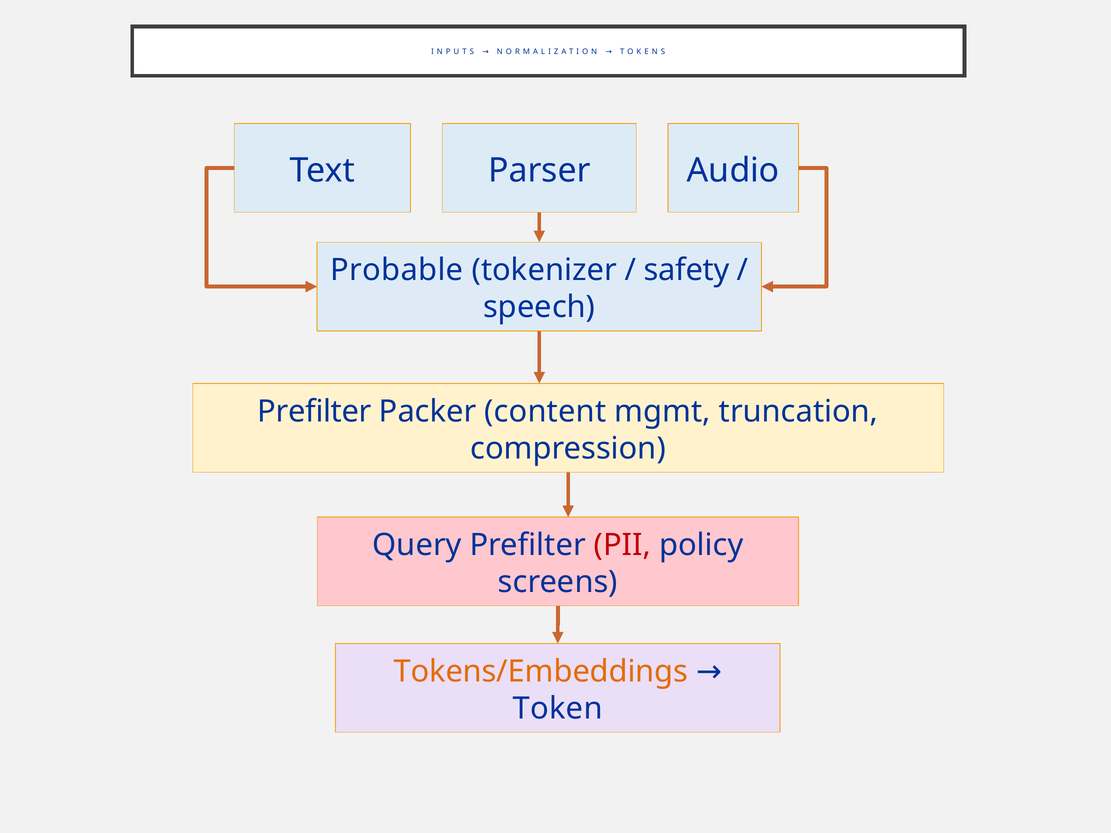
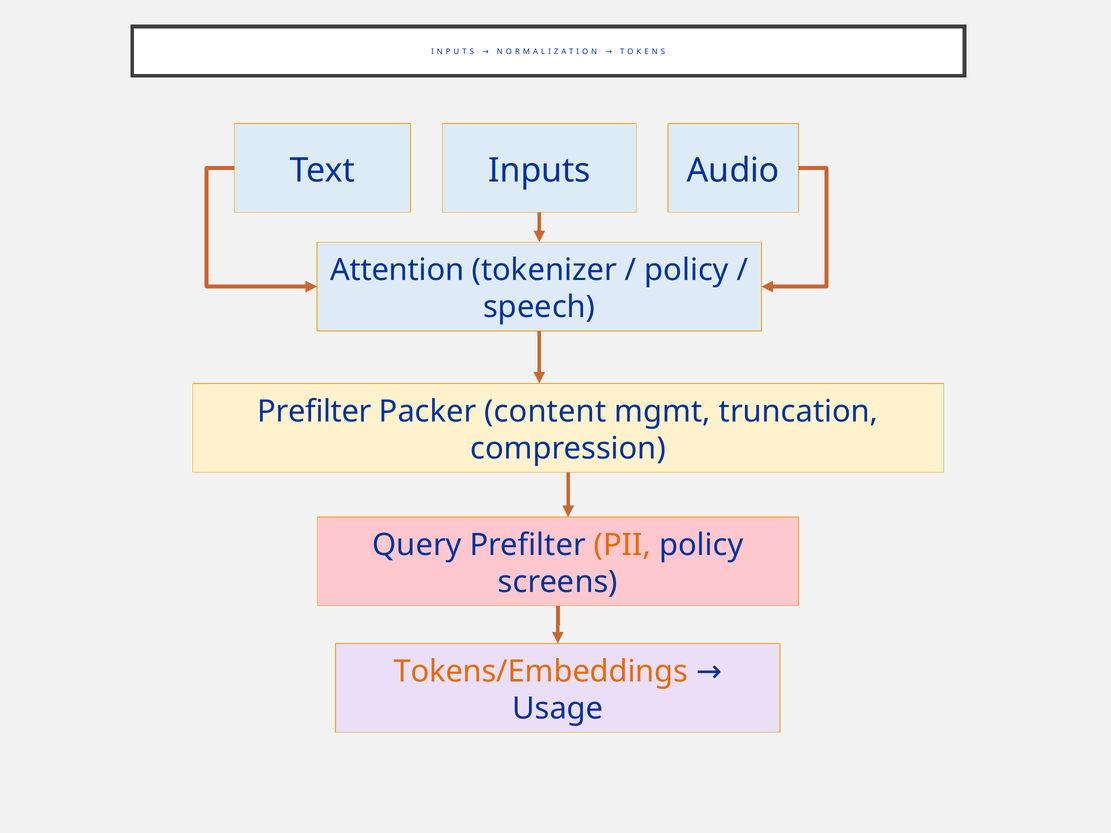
Parser: Parser -> Inputs
Probable: Probable -> Attention
safety at (687, 270): safety -> policy
PII colour: red -> orange
Token: Token -> Usage
